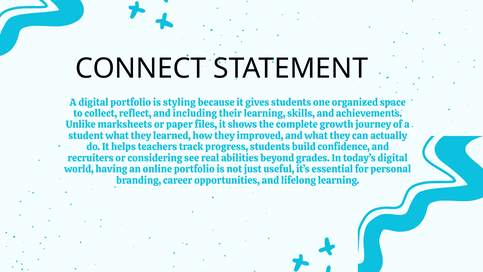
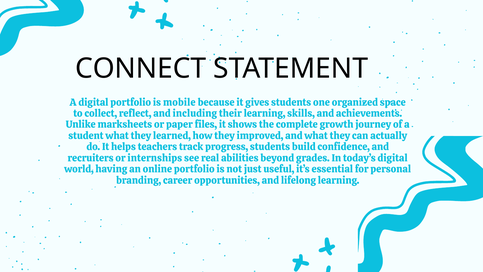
styling: styling -> mobile
considering: considering -> internships
